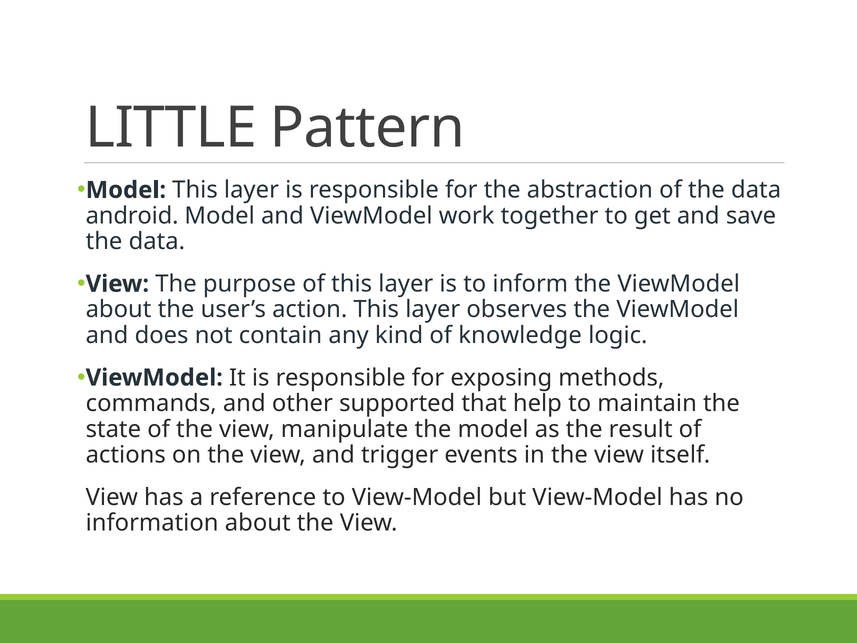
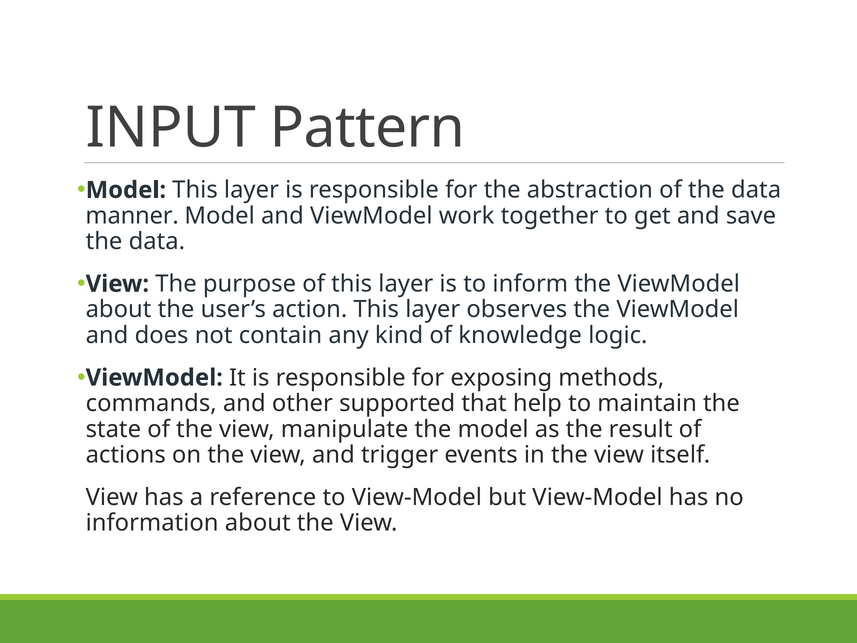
LITTLE: LITTLE -> INPUT
android: android -> manner
